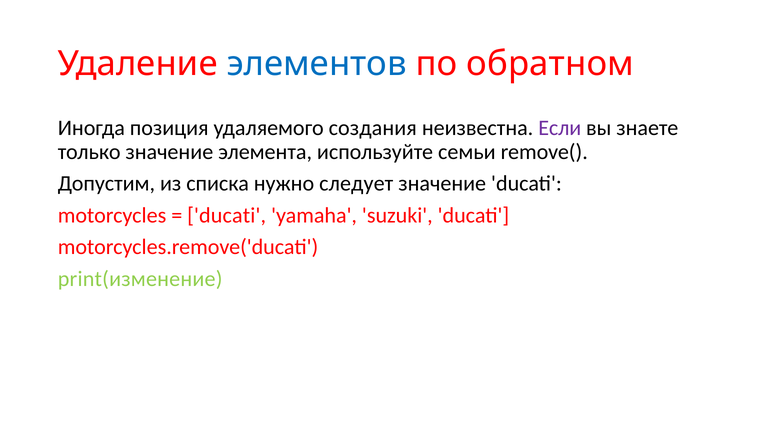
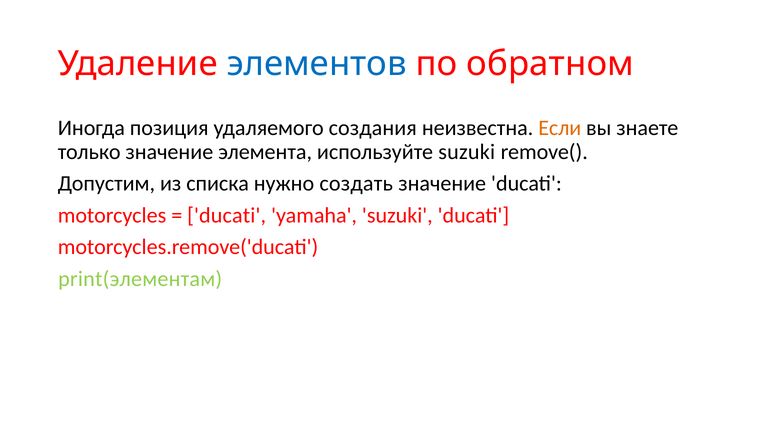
Если colour: purple -> orange
используйте семьи: семьи -> suzuki
следует: следует -> создать
print(изменение: print(изменение -> print(элементам
